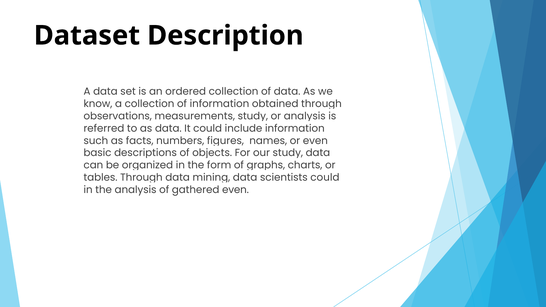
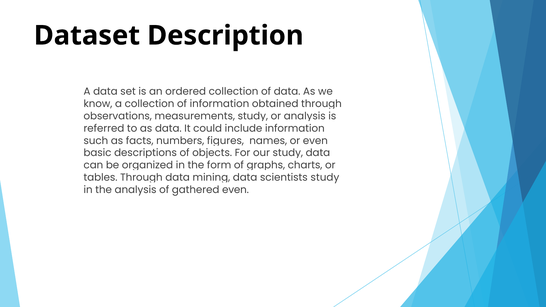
scientists could: could -> study
